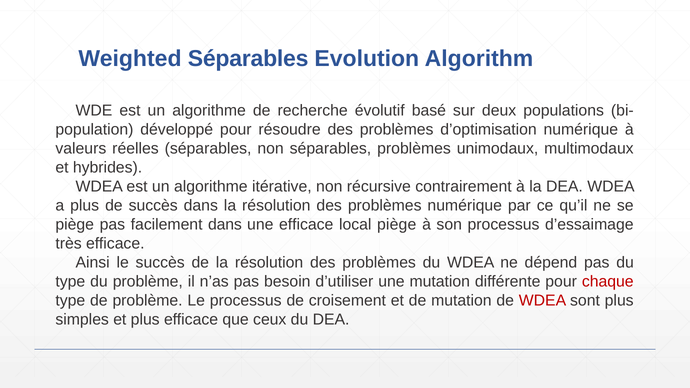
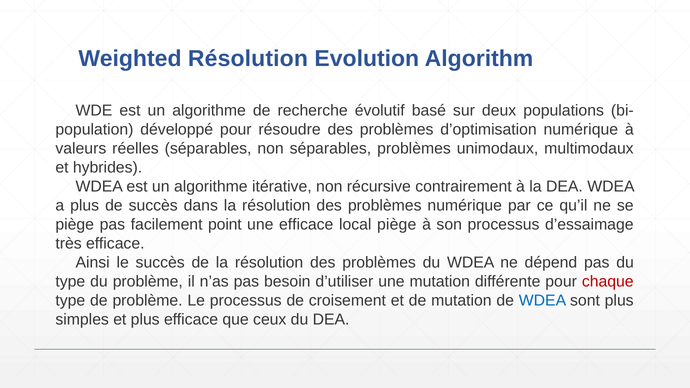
Weighted Séparables: Séparables -> Résolution
facilement dans: dans -> point
WDEA at (542, 300) colour: red -> blue
